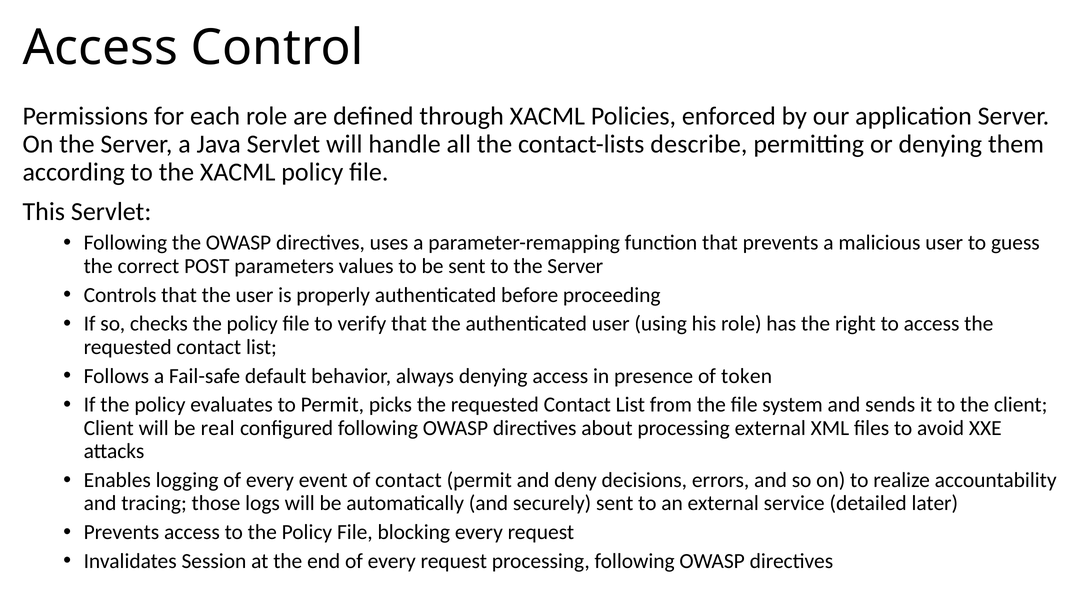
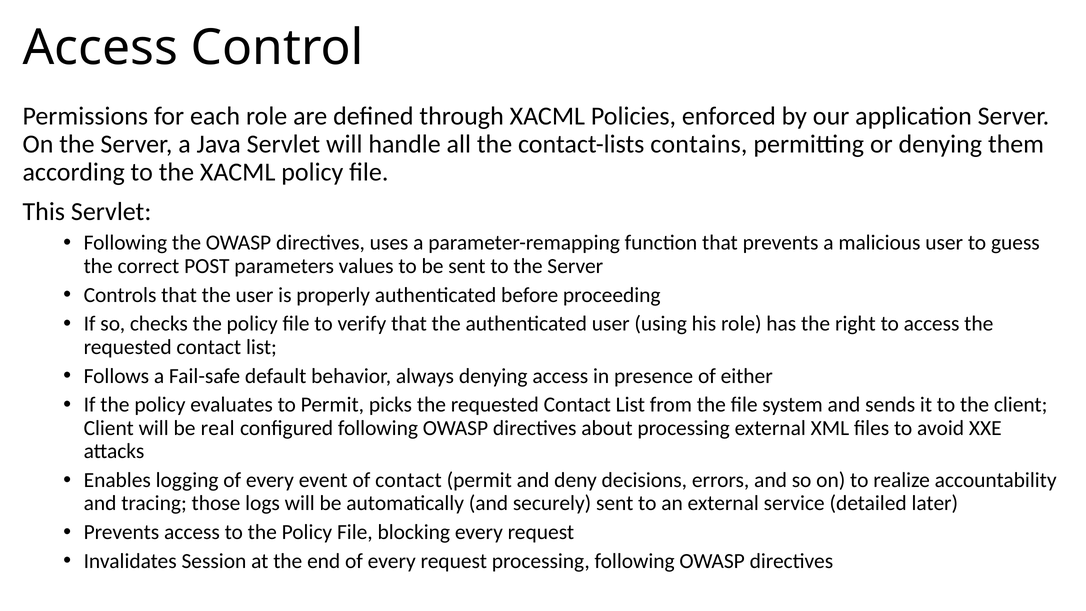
describe: describe -> contains
token: token -> either
